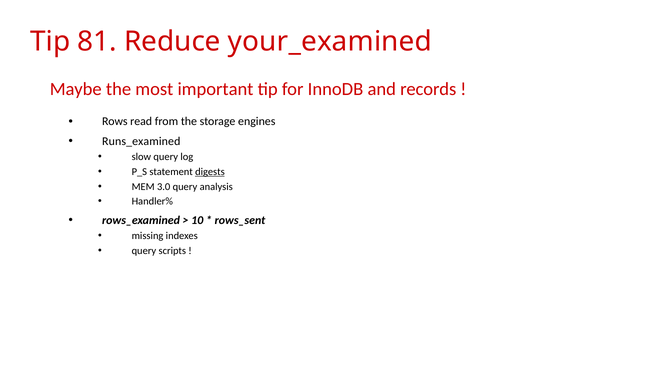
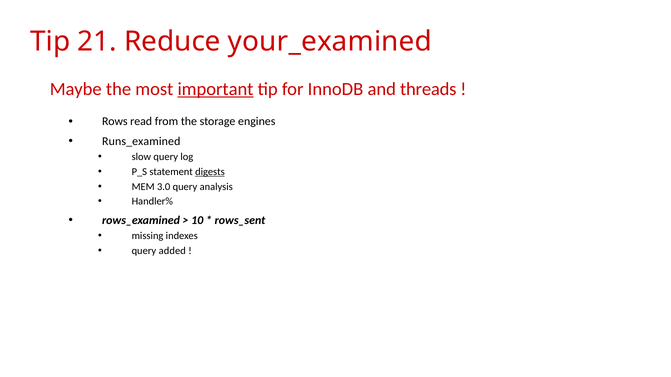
81: 81 -> 21
important underline: none -> present
records: records -> threads
scripts: scripts -> added
